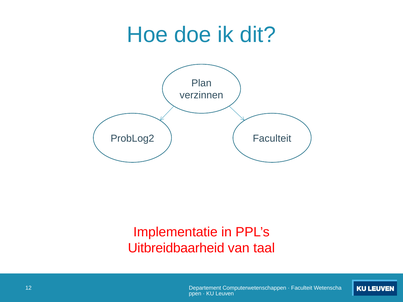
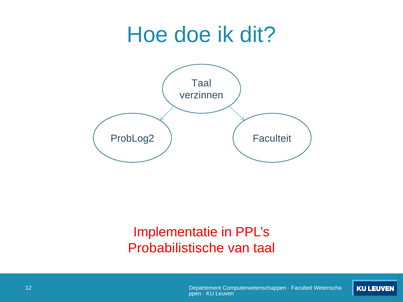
Plan at (201, 83): Plan -> Taal
Uitbreidbaarheid: Uitbreidbaarheid -> Probabilistische
